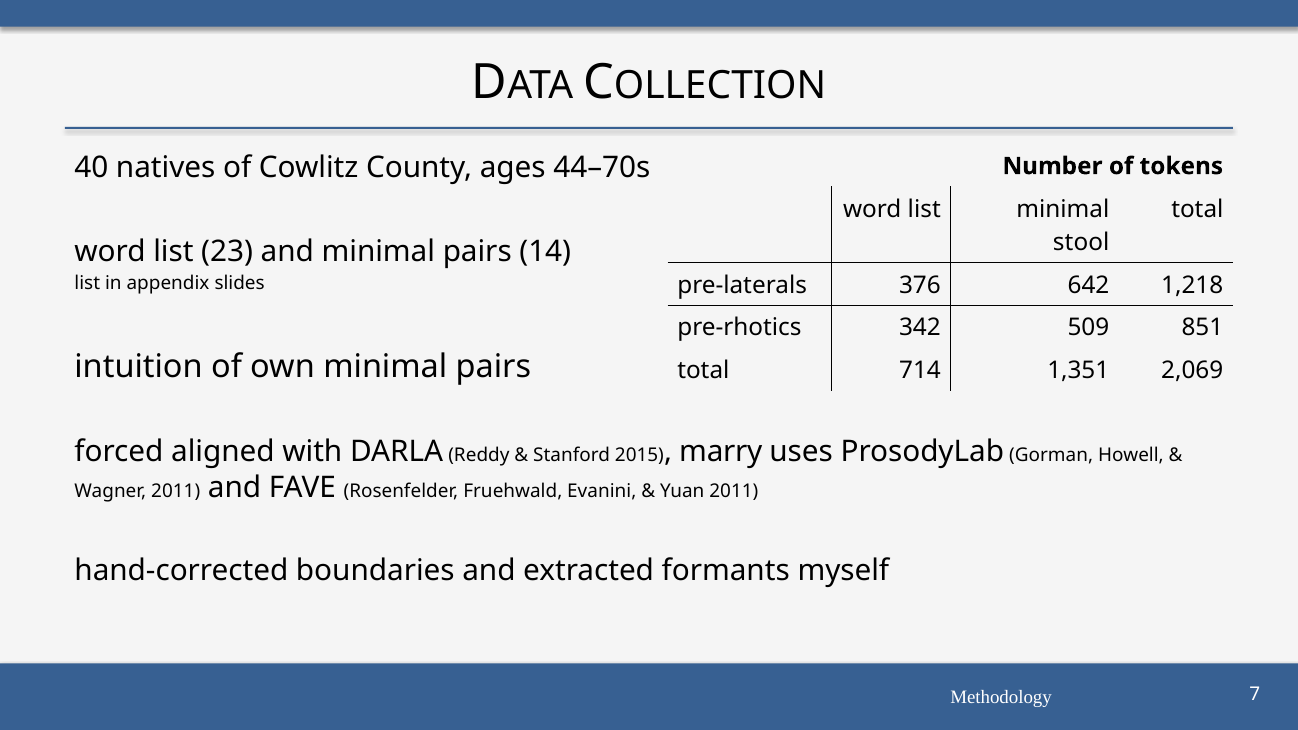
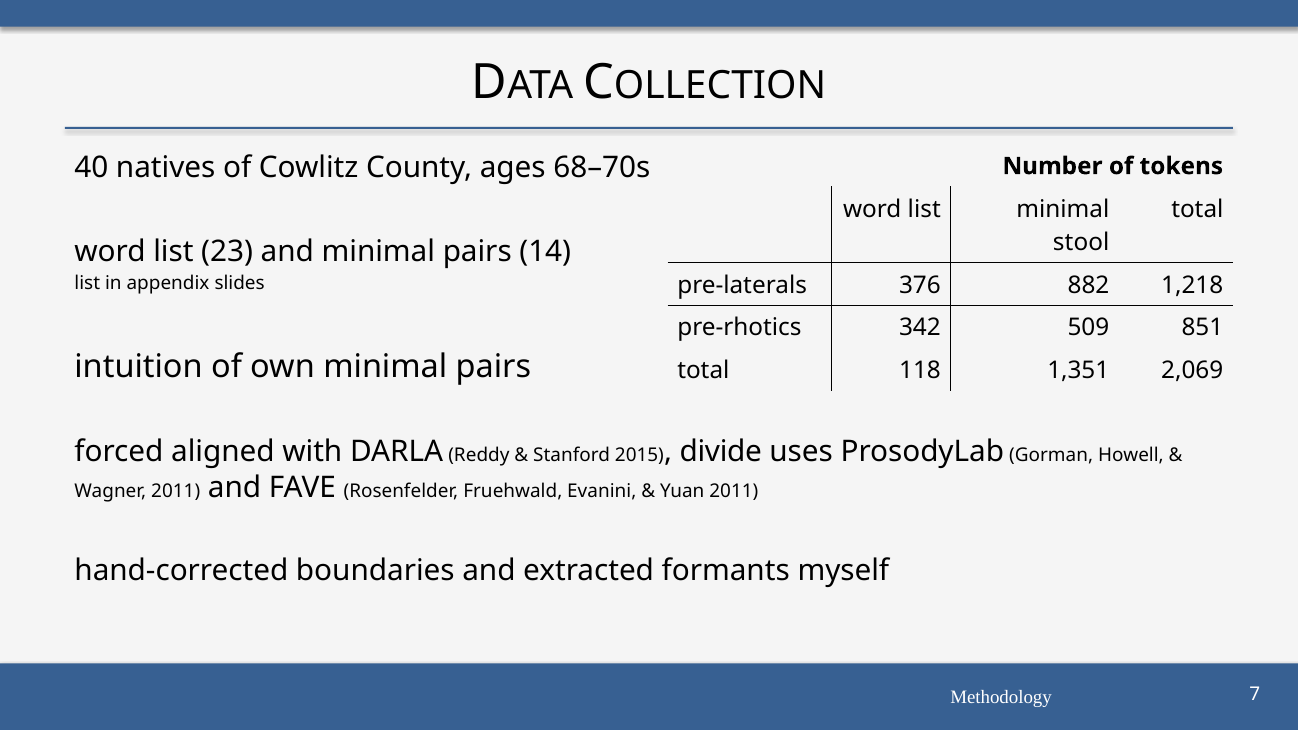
44–70s: 44–70s -> 68–70s
642: 642 -> 882
714: 714 -> 118
marry: marry -> divide
